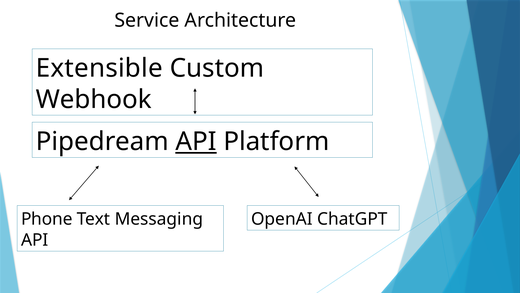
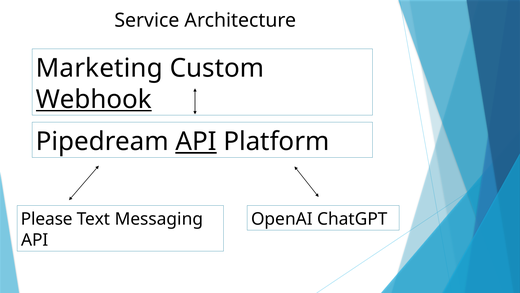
Extensible: Extensible -> Marketing
Webhook underline: none -> present
Phone: Phone -> Please
